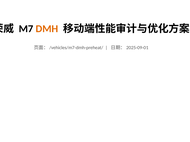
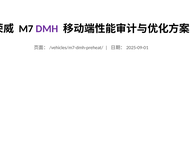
DMH colour: orange -> purple
